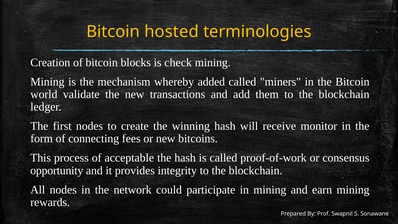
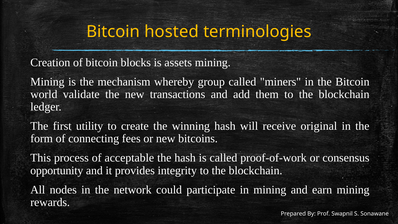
check: check -> assets
added: added -> group
first nodes: nodes -> utility
monitor: monitor -> original
